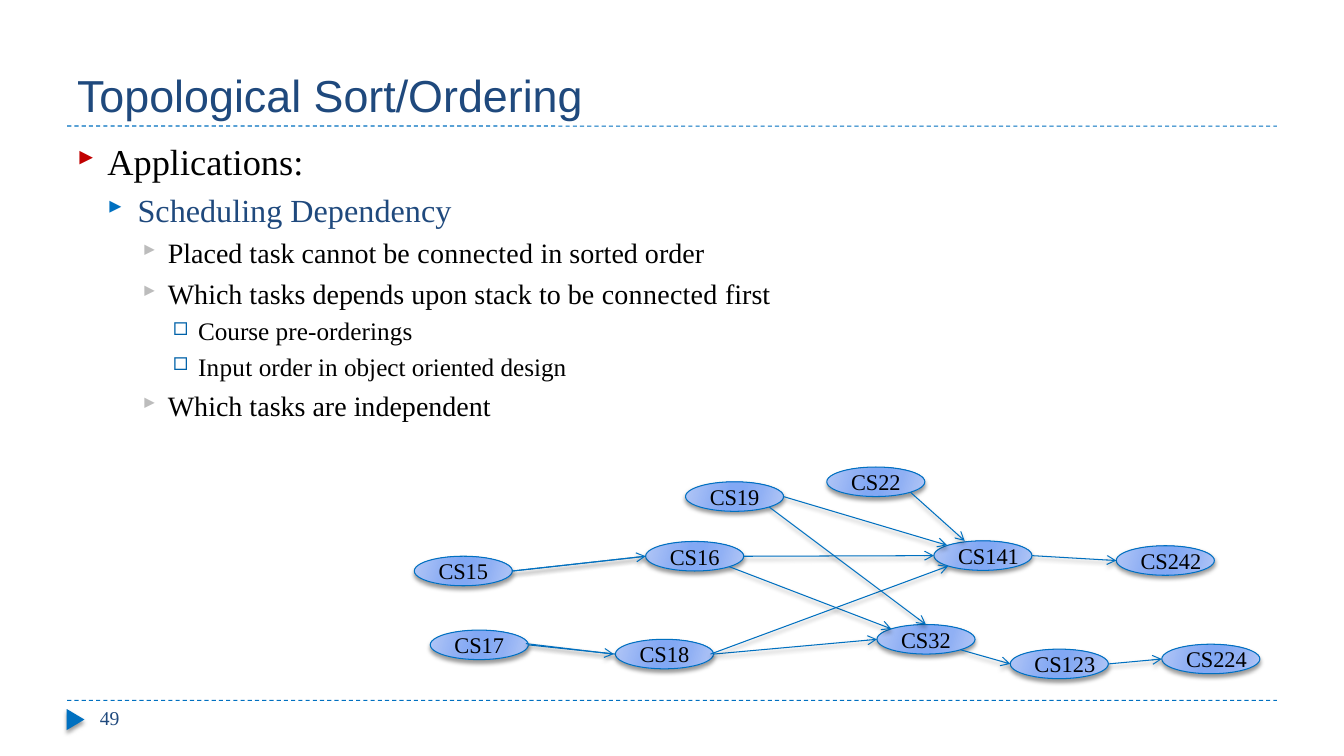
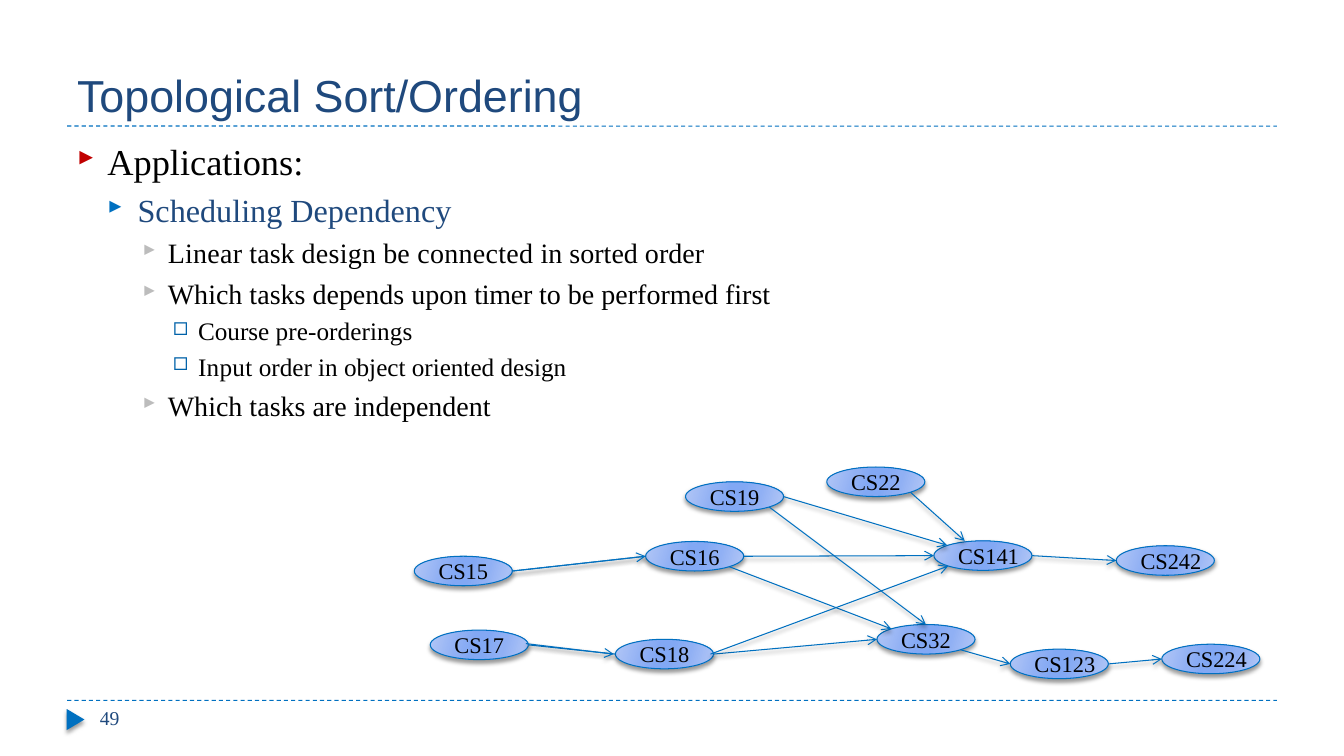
Placed: Placed -> Linear
task cannot: cannot -> design
stack: stack -> timer
to be connected: connected -> performed
